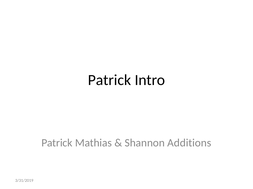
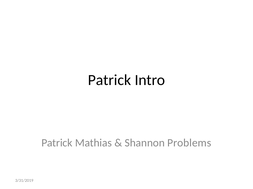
Additions: Additions -> Problems
